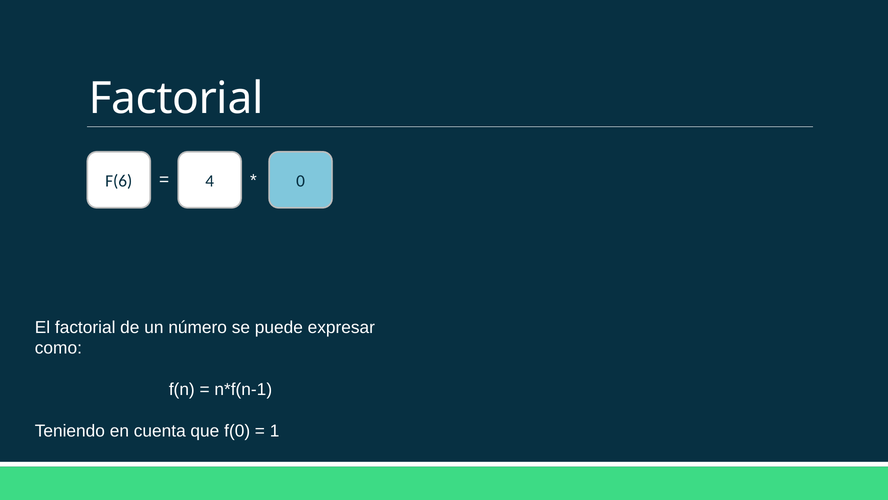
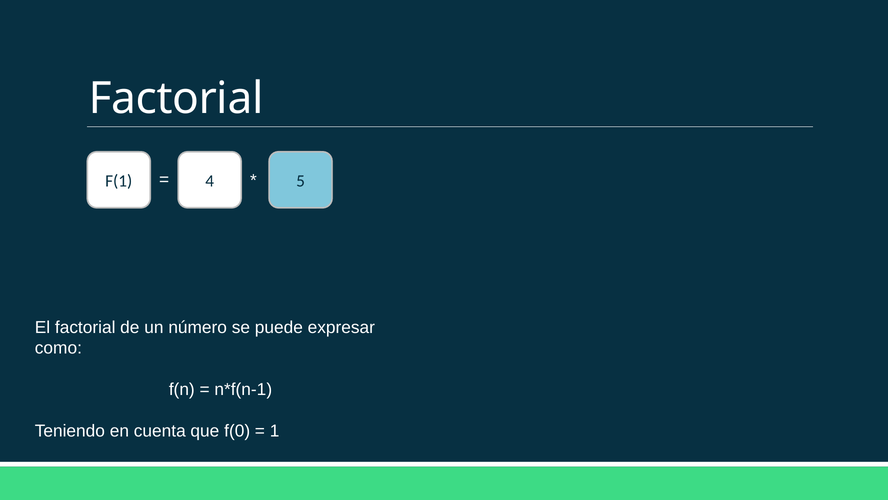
F(6: F(6 -> F(1
0: 0 -> 5
